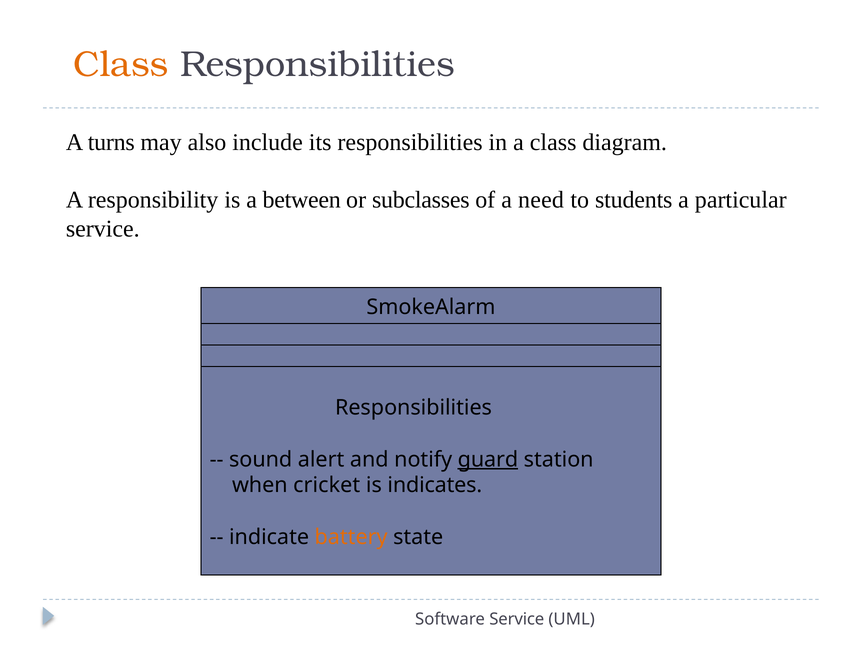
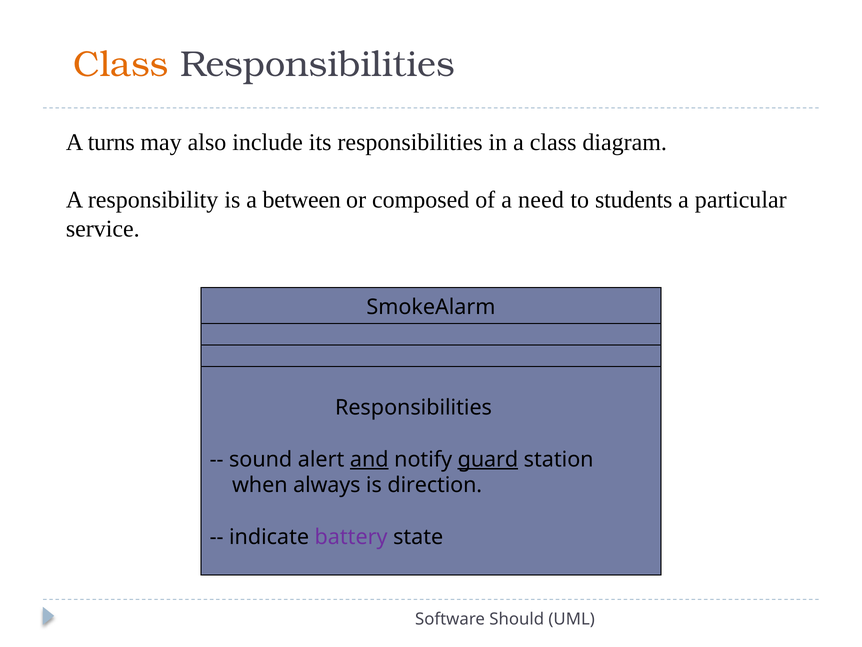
subclasses: subclasses -> composed
and underline: none -> present
cricket: cricket -> always
indicates: indicates -> direction
battery colour: orange -> purple
Software Service: Service -> Should
